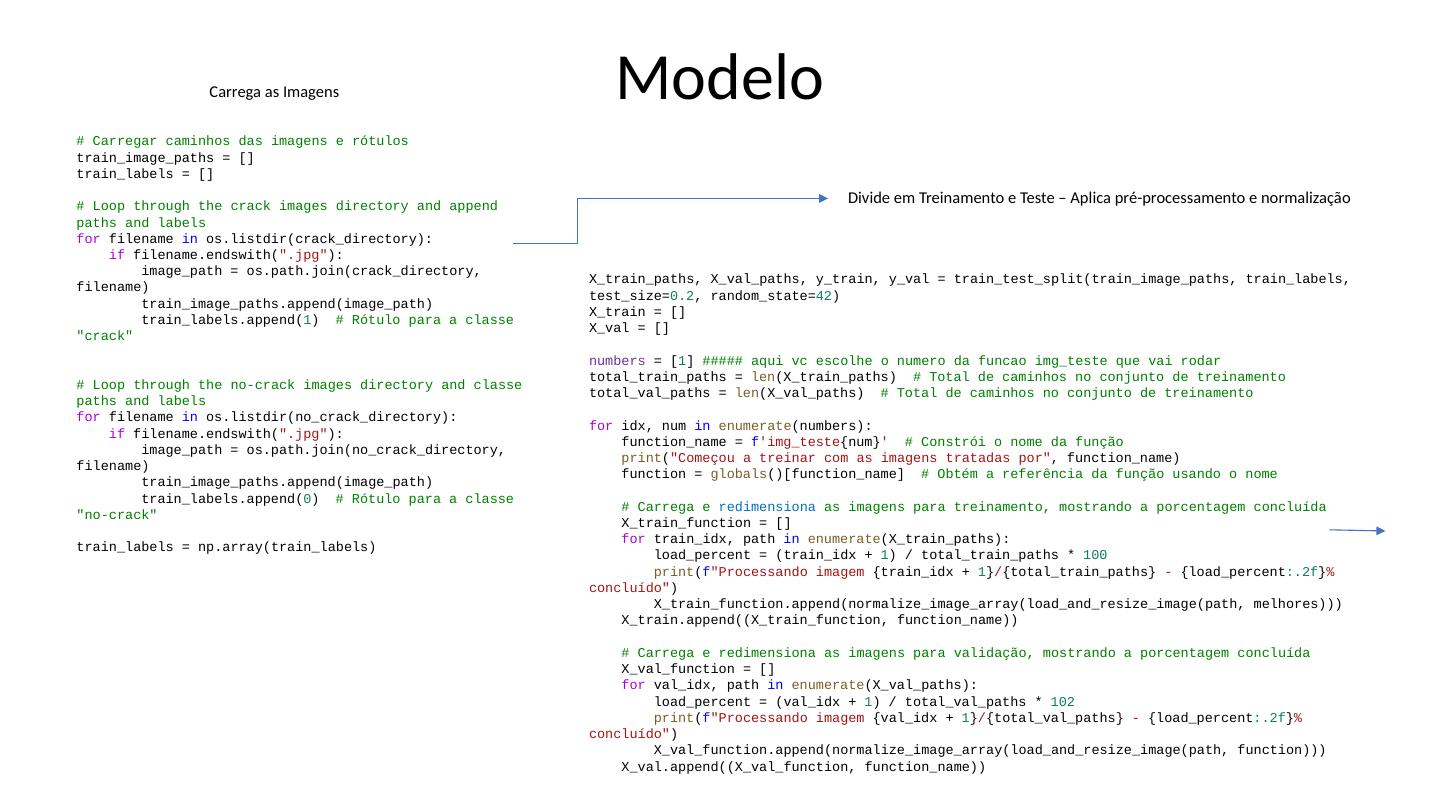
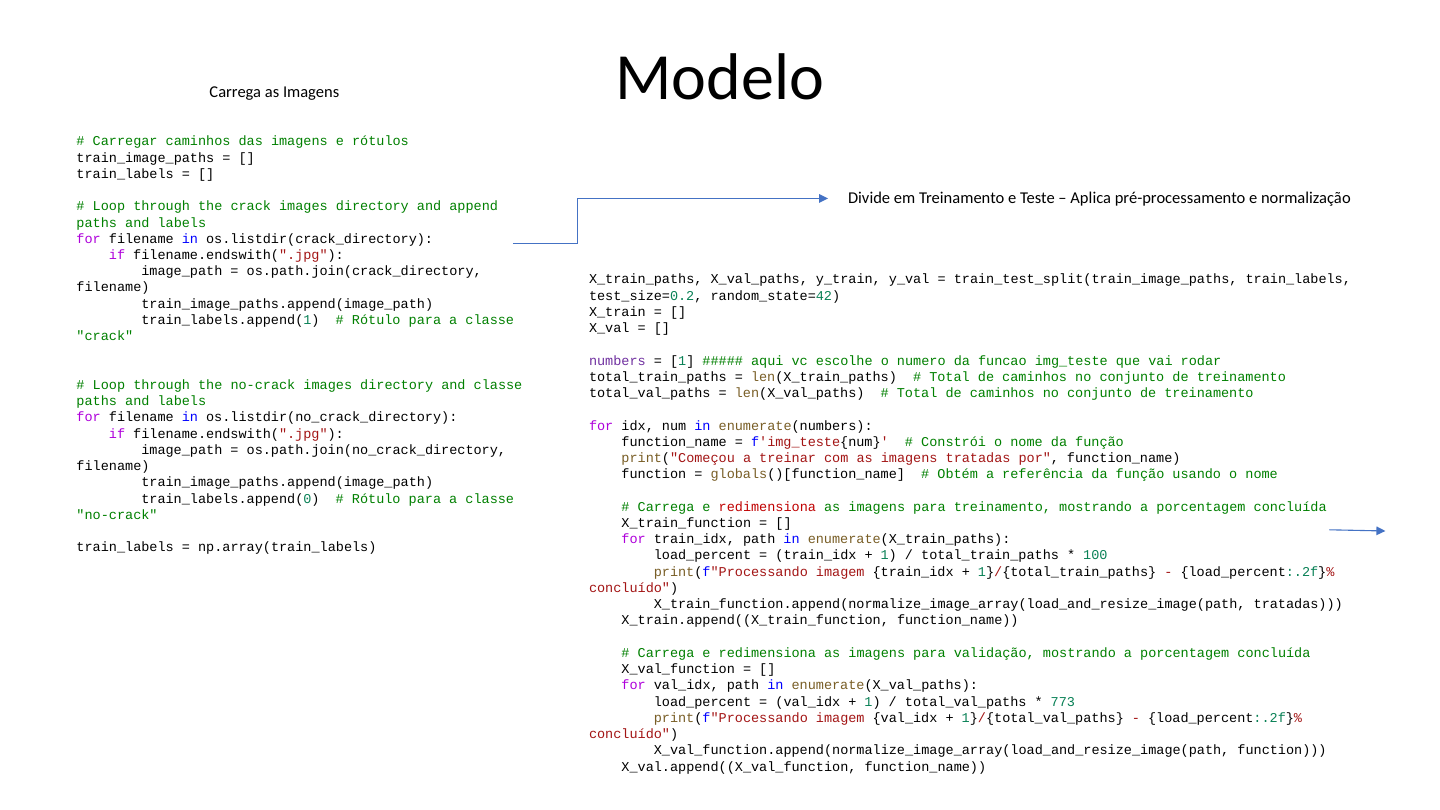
redimensiona at (767, 507) colour: blue -> red
X_train_function.append(normalize_image_array(load_and_resize_image(path melhores: melhores -> tratadas
102: 102 -> 773
